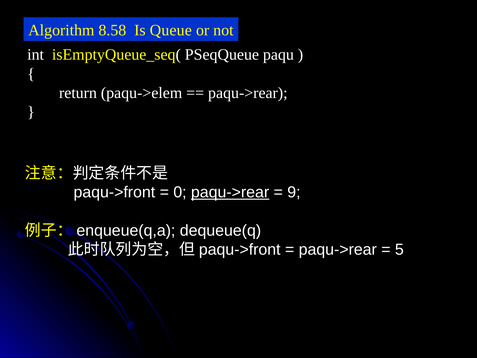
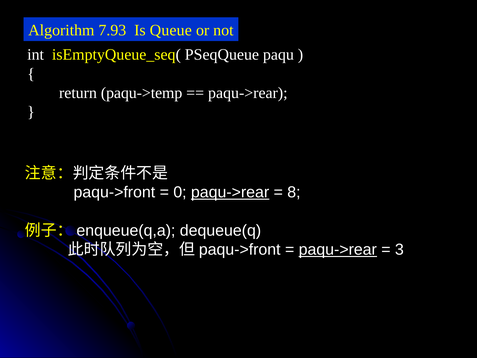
8.58: 8.58 -> 7.93
paqu->elem: paqu->elem -> paqu->temp
9: 9 -> 8
paqu->rear at (338, 249) underline: none -> present
5: 5 -> 3
